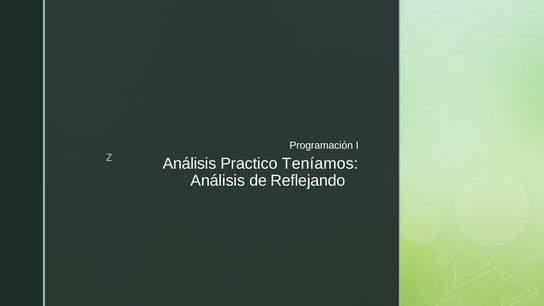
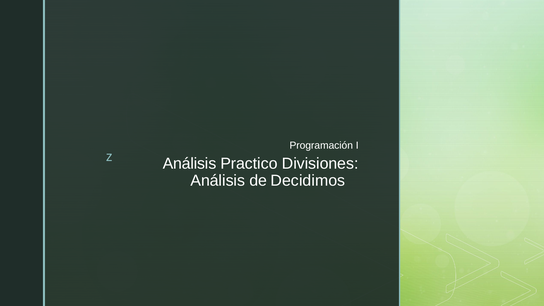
Teníamos: Teníamos -> Divisiones
Reflejando: Reflejando -> Decidimos
